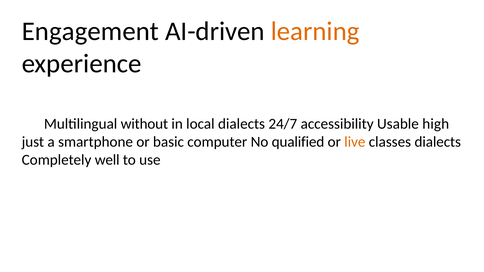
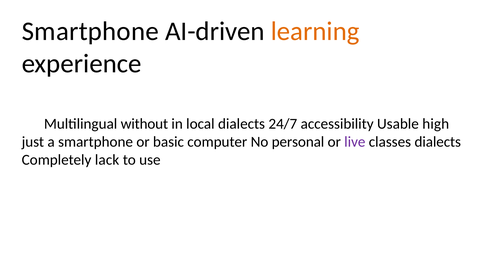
Engagement at (90, 31): Engagement -> Smartphone
qualified: qualified -> personal
live colour: orange -> purple
well: well -> lack
